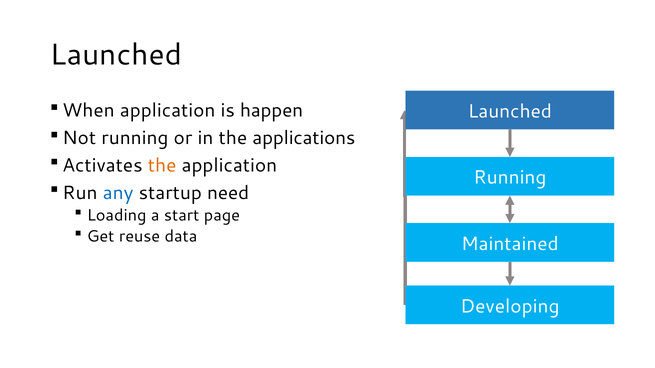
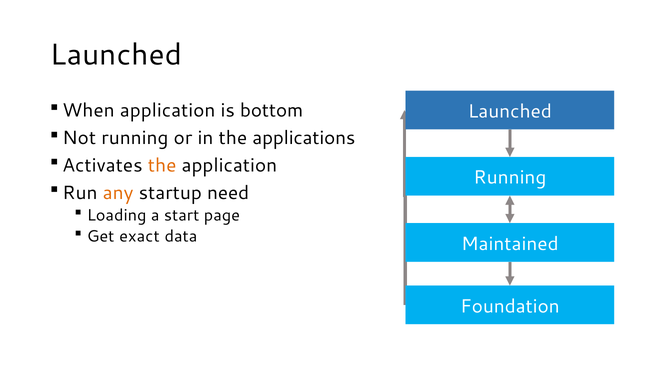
happen: happen -> bottom
any colour: blue -> orange
reuse: reuse -> exact
Developing: Developing -> Foundation
